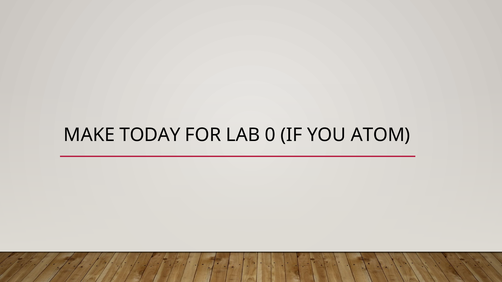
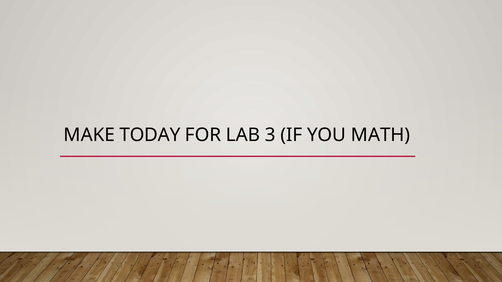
0: 0 -> 3
ATOM: ATOM -> MATH
